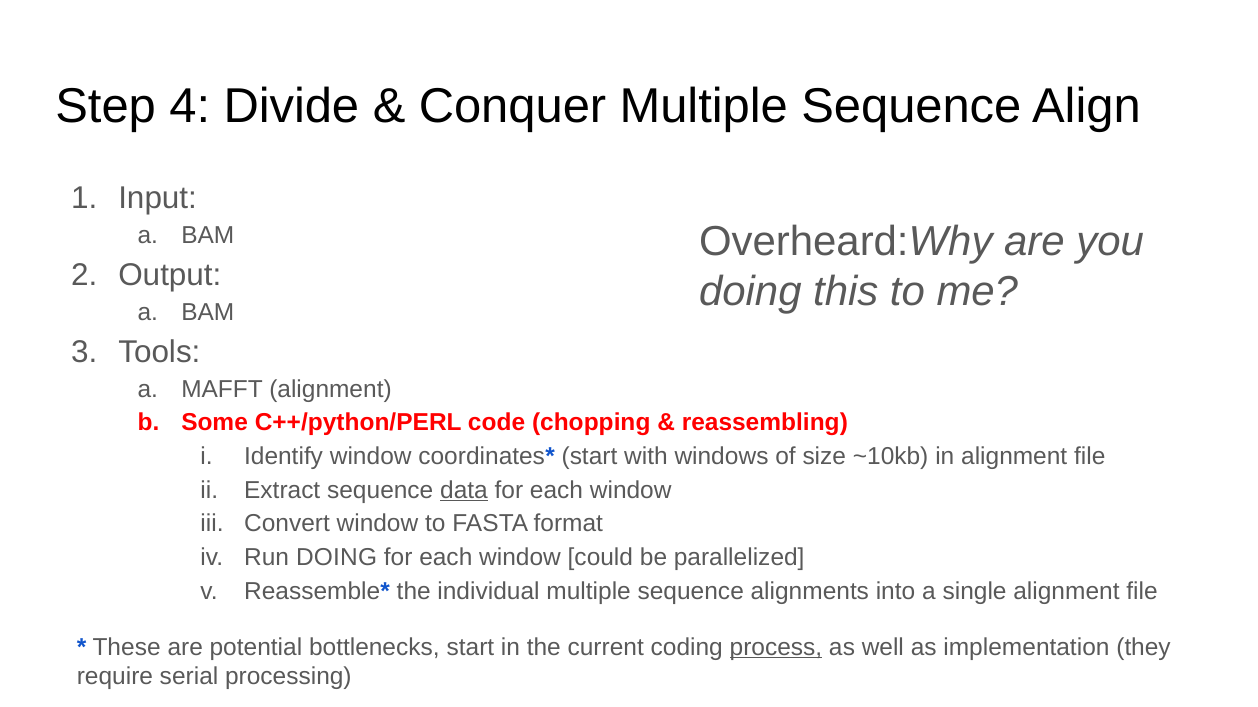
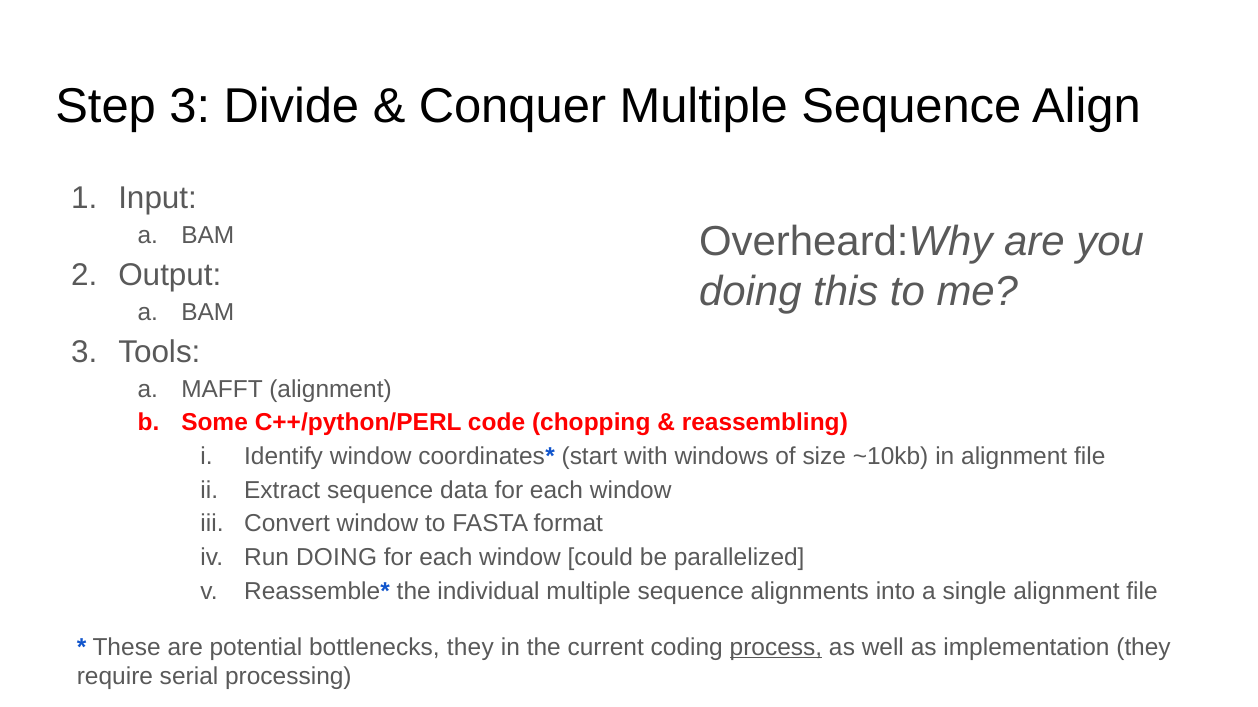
Step 4: 4 -> 3
data underline: present -> none
bottlenecks start: start -> they
